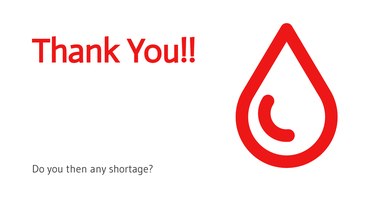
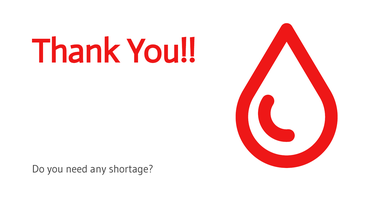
then: then -> need
